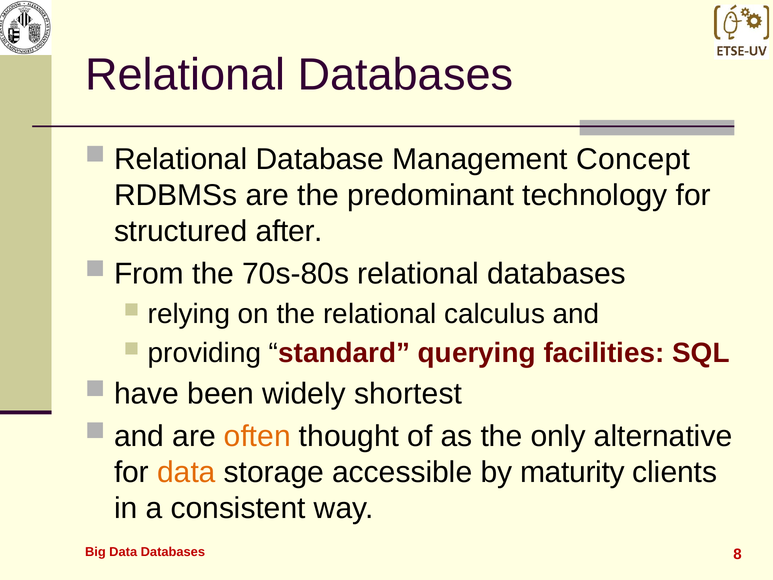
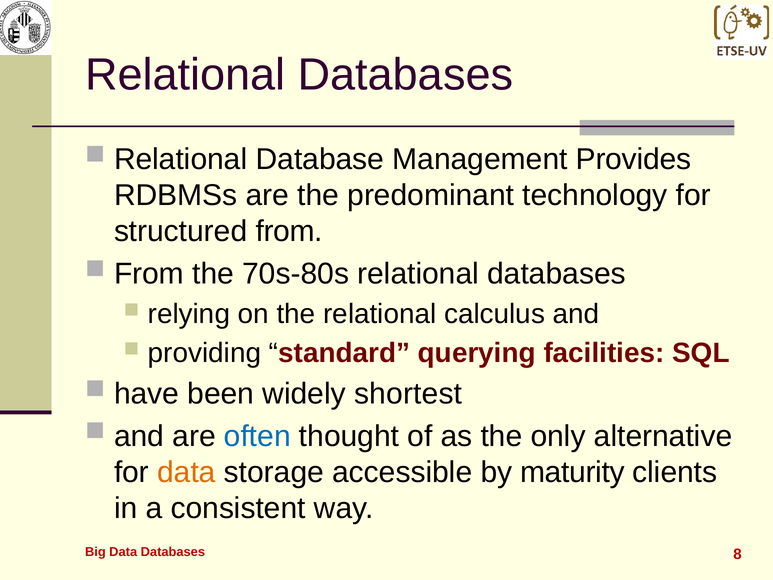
Concept: Concept -> Provides
structured after: after -> from
often colour: orange -> blue
